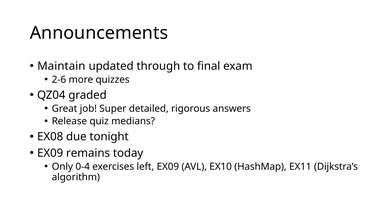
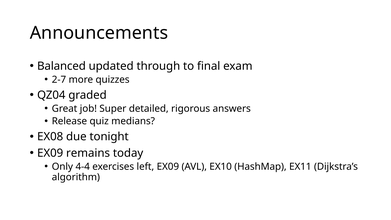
Maintain: Maintain -> Balanced
2-6: 2-6 -> 2-7
0-4: 0-4 -> 4-4
